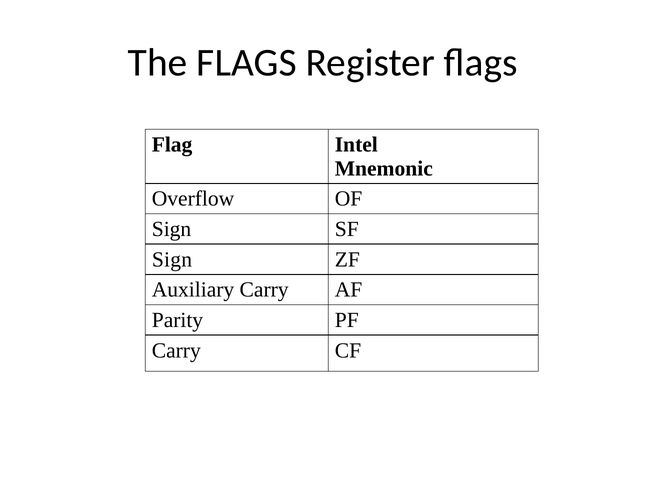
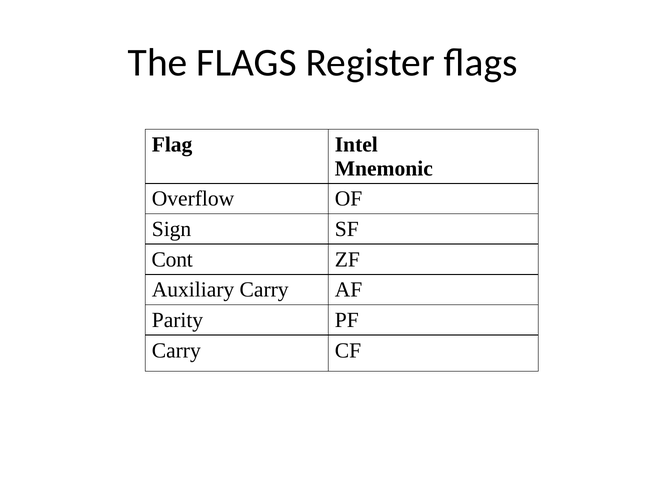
Sign at (172, 259): Sign -> Cont
